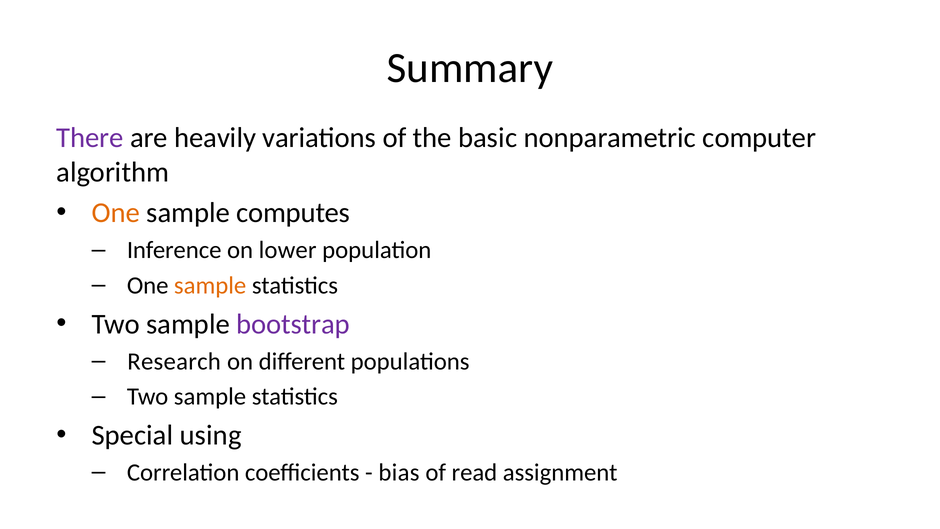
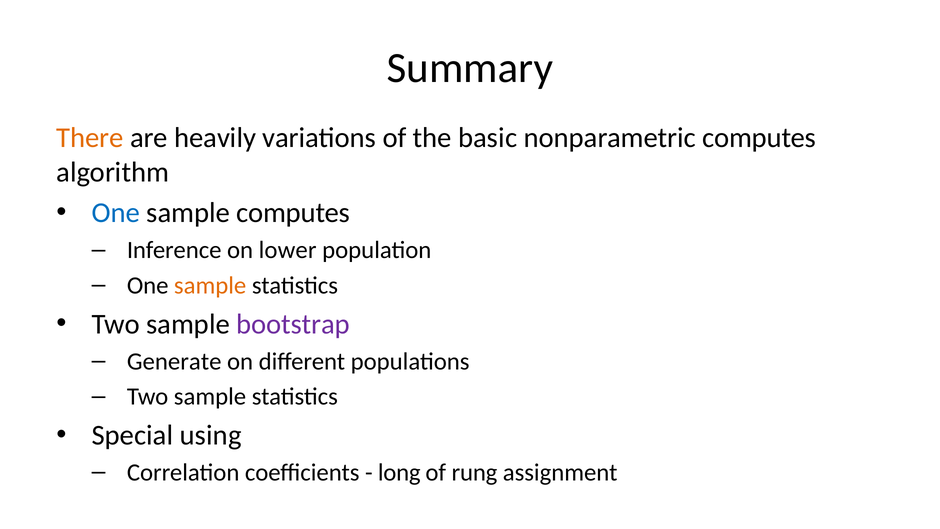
There colour: purple -> orange
nonparametric computer: computer -> computes
One at (116, 213) colour: orange -> blue
Research: Research -> Generate
bias: bias -> long
read: read -> rung
